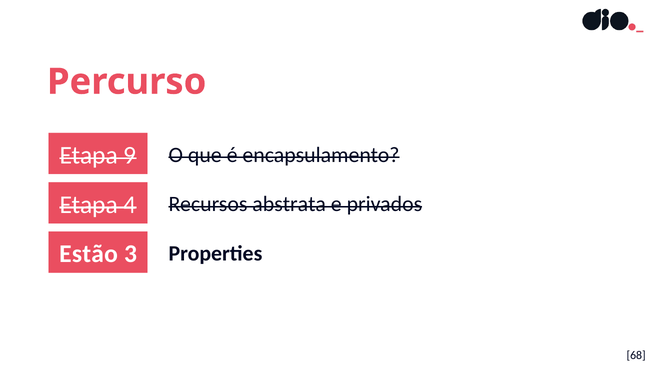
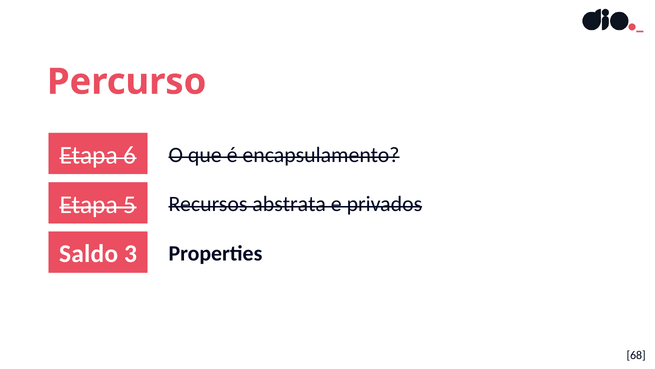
9: 9 -> 6
4: 4 -> 5
Estão: Estão -> Saldo
